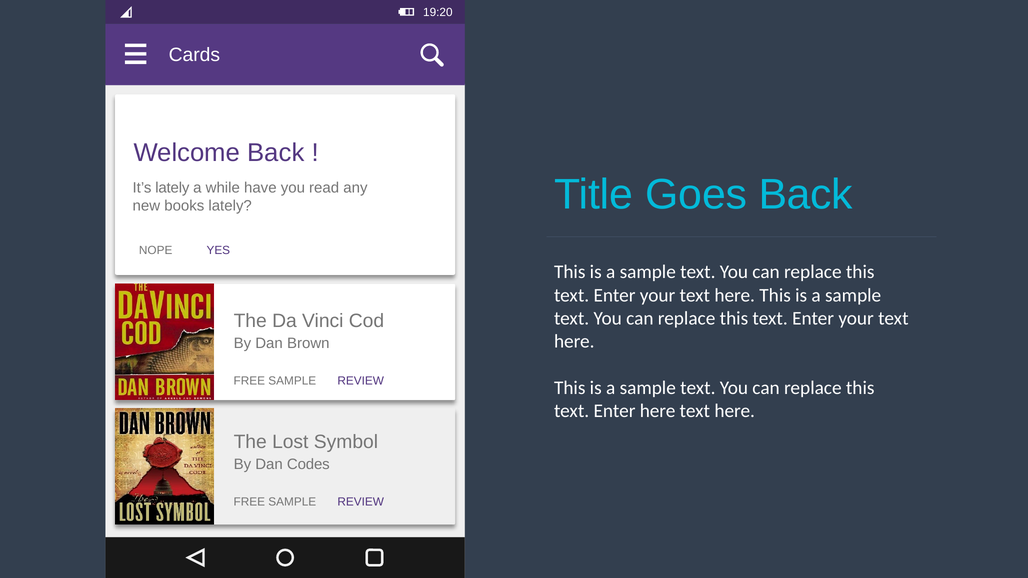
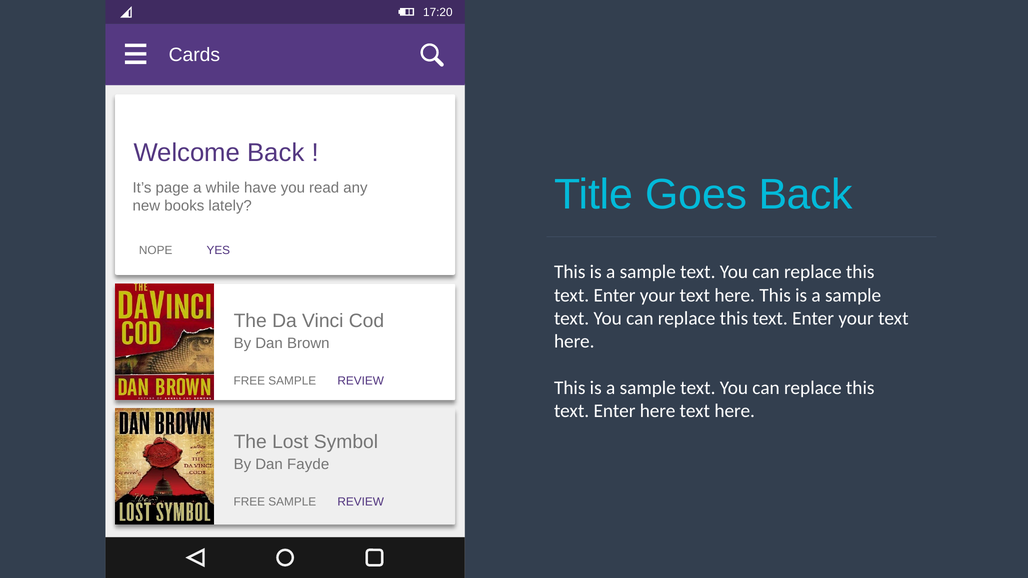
19:20: 19:20 -> 17:20
It’s lately: lately -> page
Codes: Codes -> Fayde
